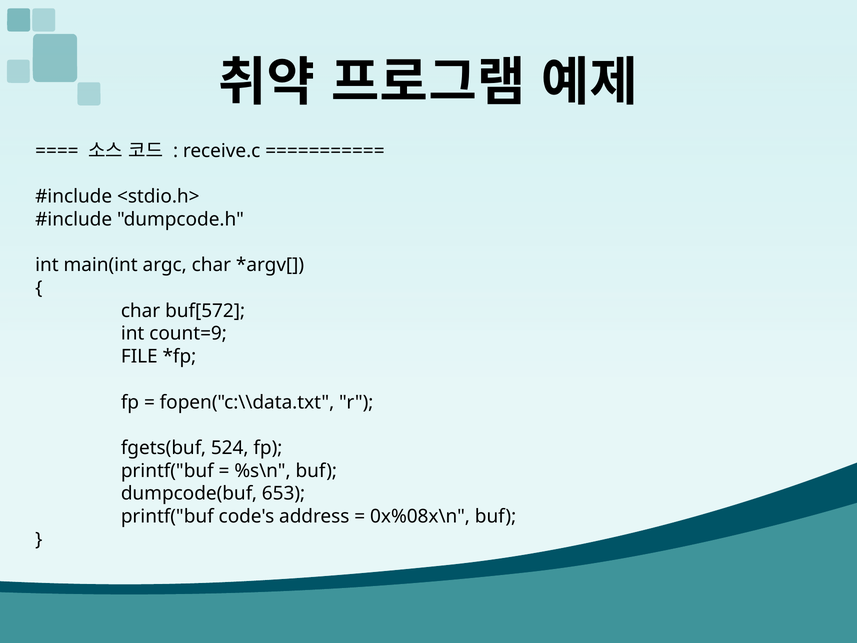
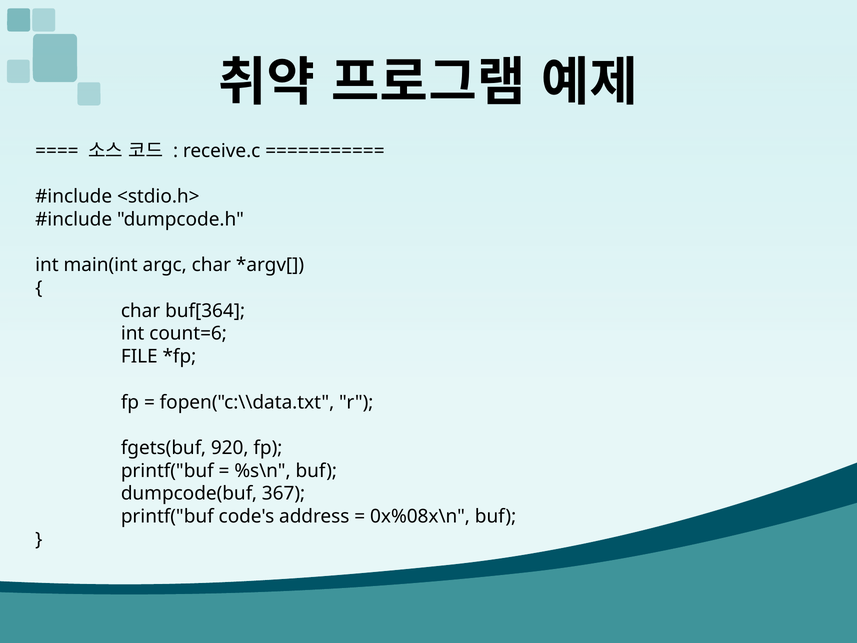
buf[572: buf[572 -> buf[364
count=9: count=9 -> count=6
524: 524 -> 920
653: 653 -> 367
